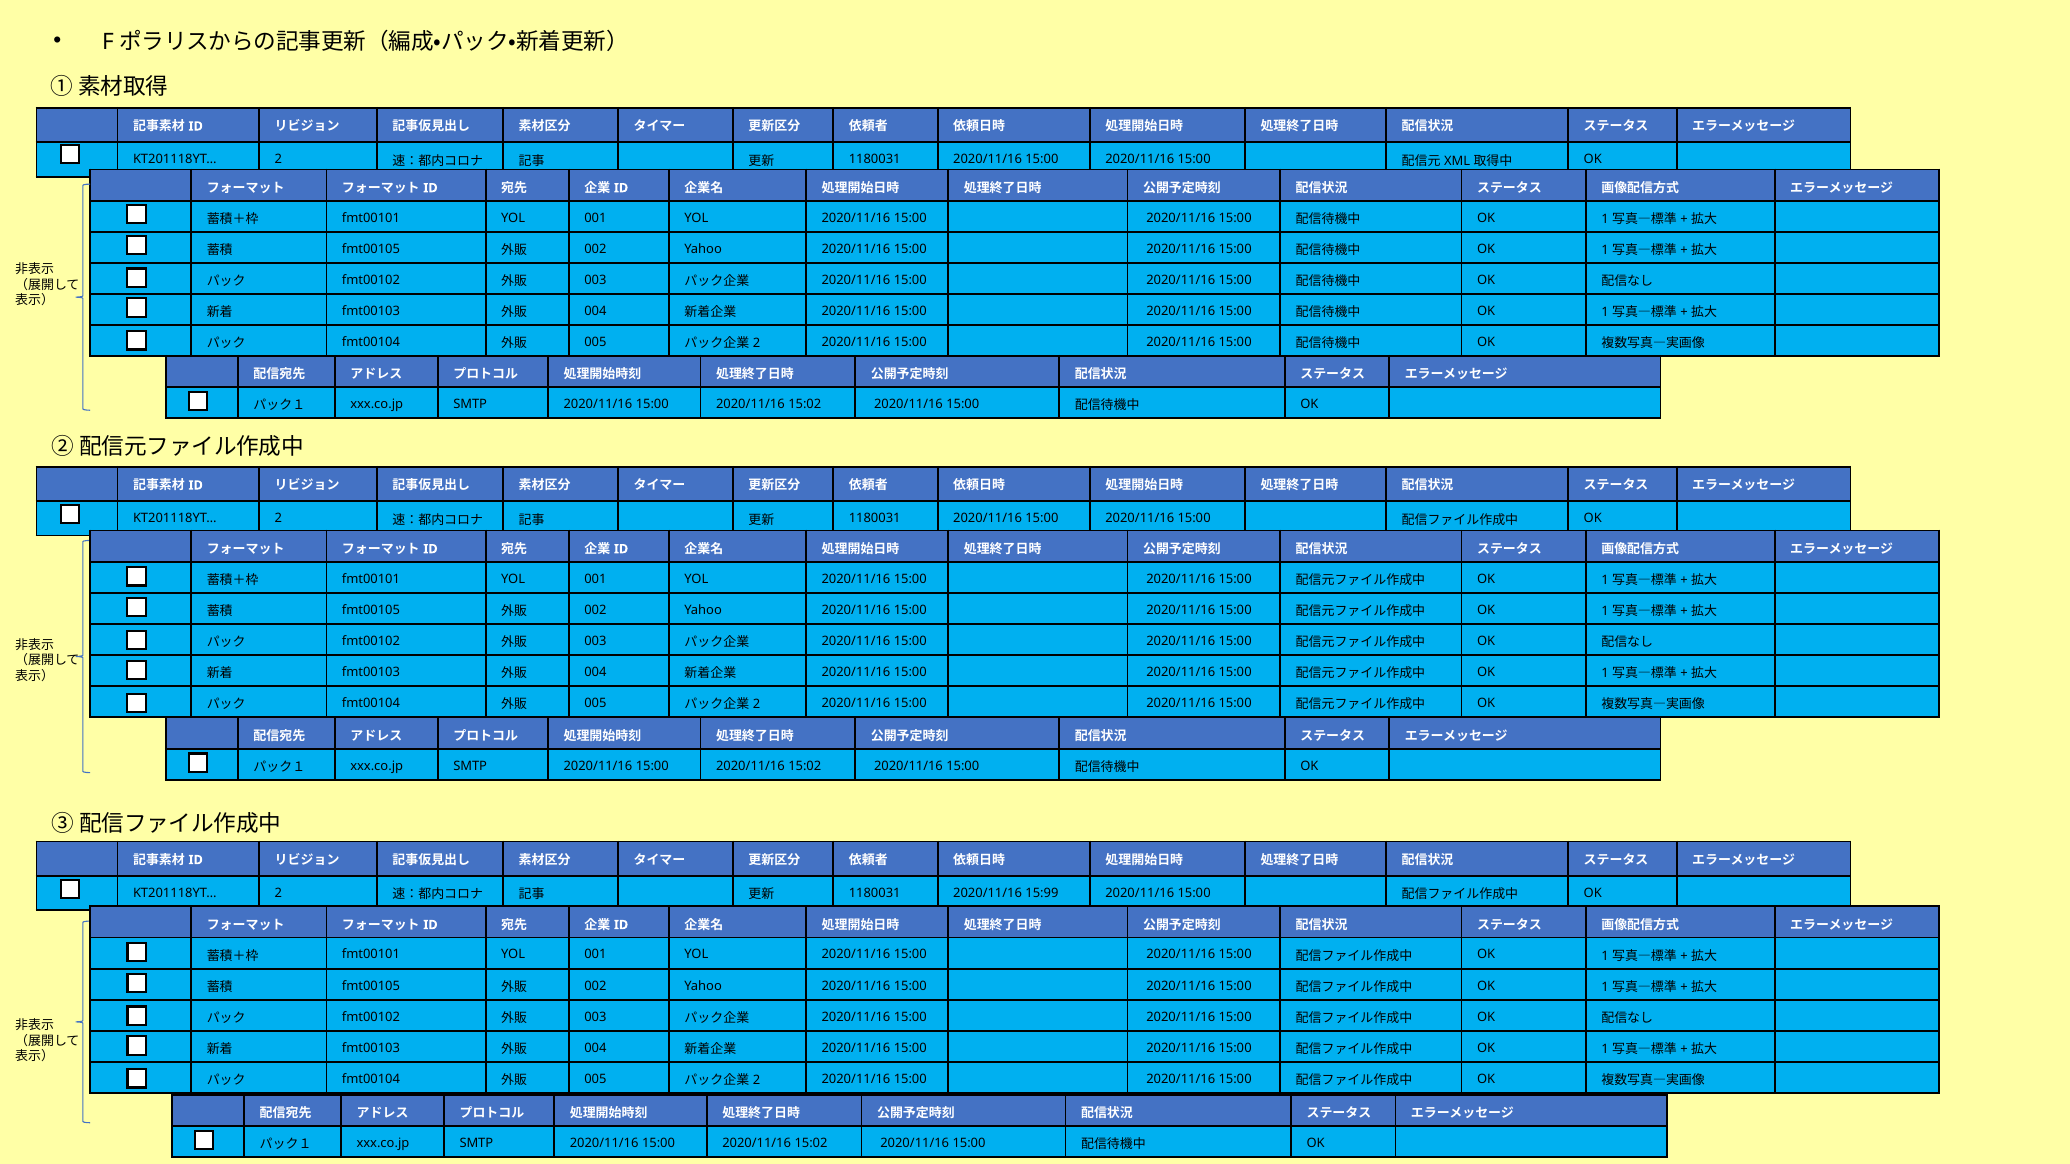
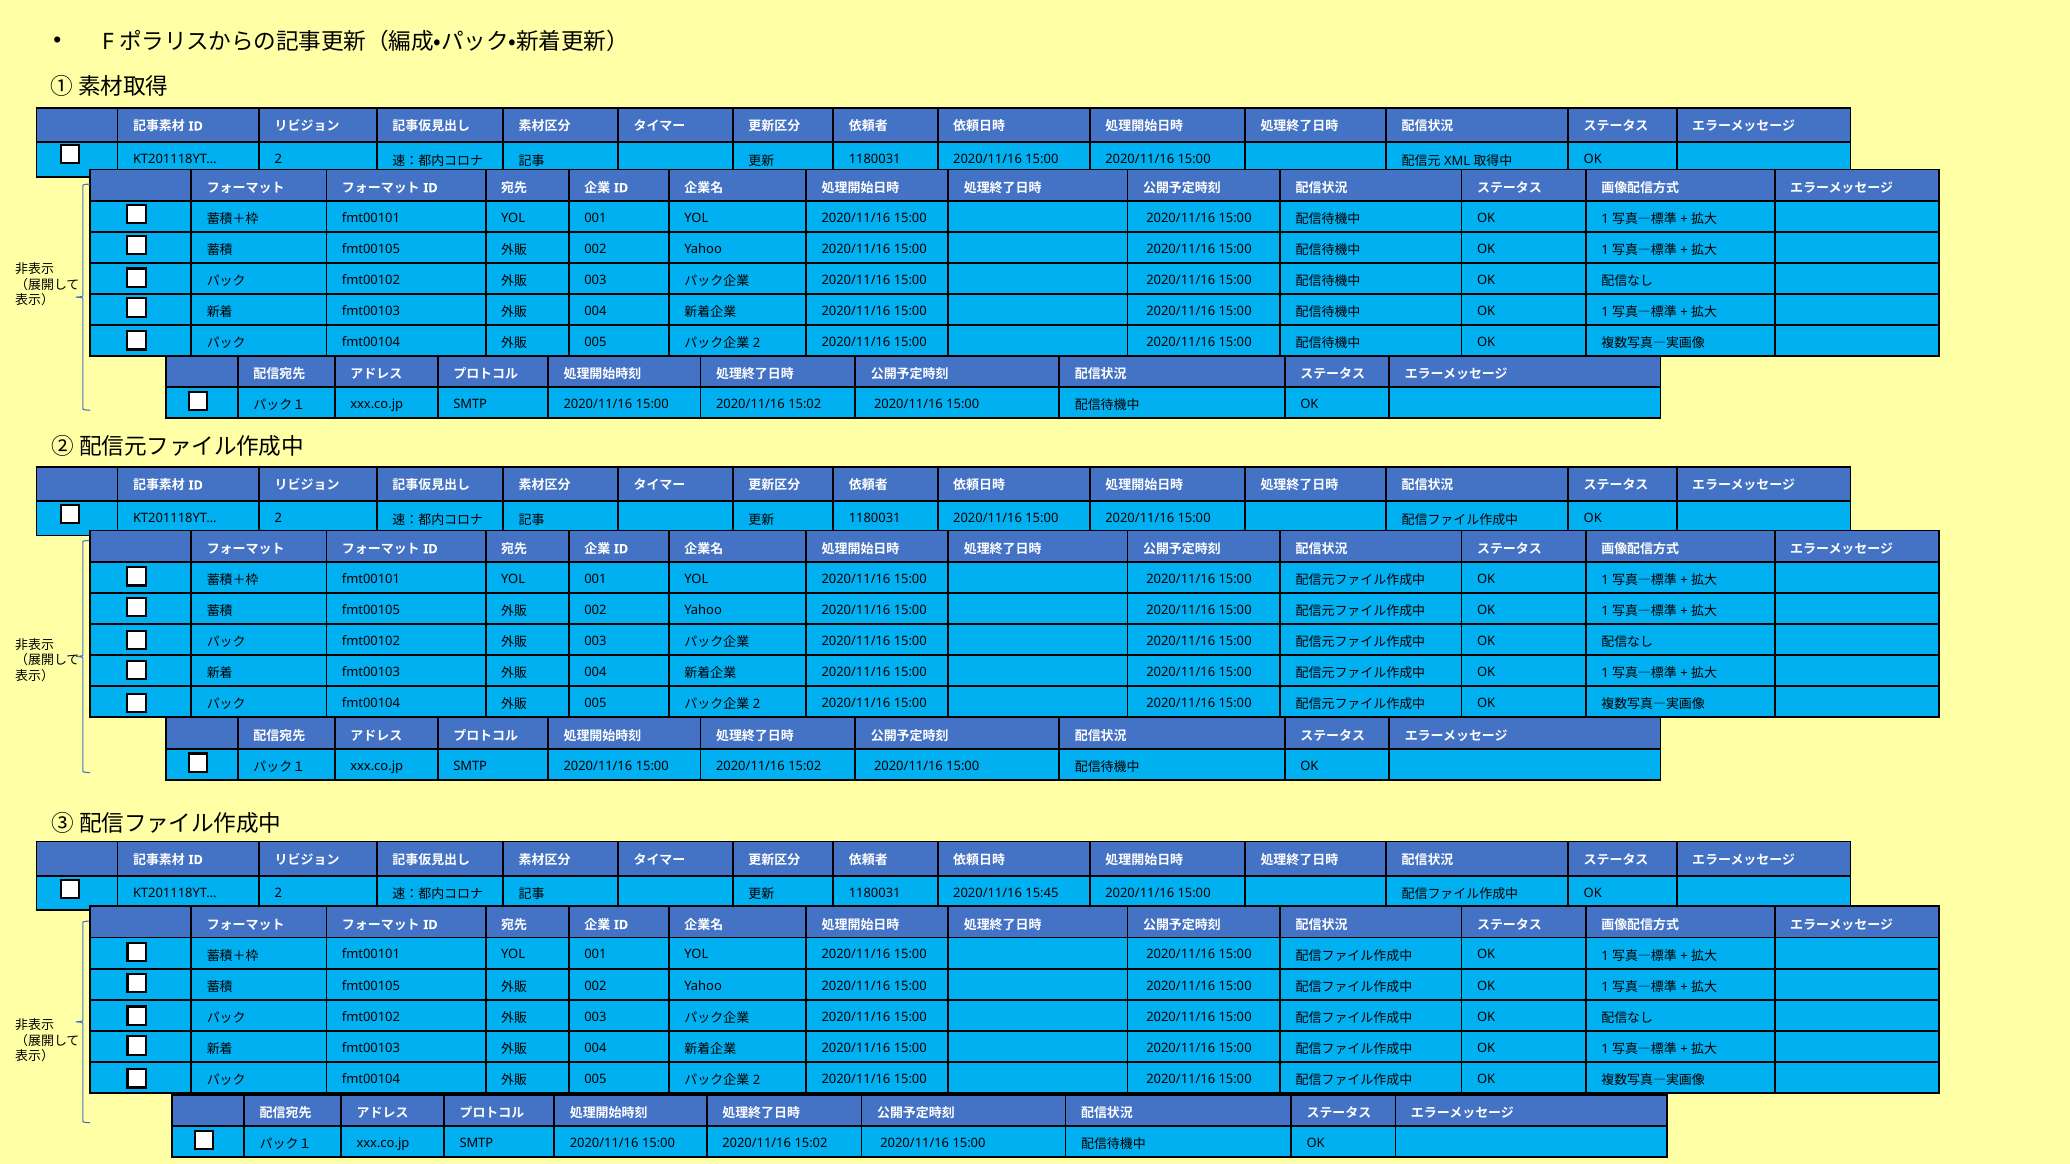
15:99: 15:99 -> 15:45
